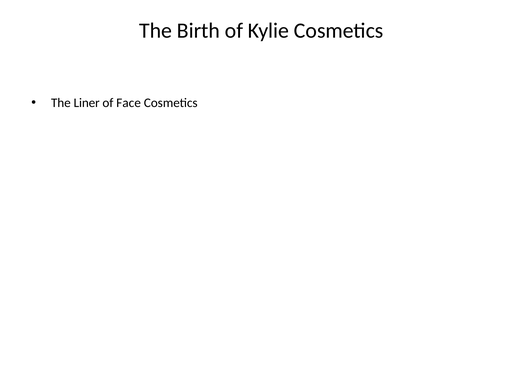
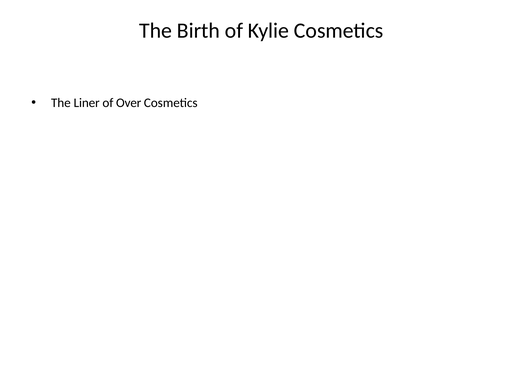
Face: Face -> Over
